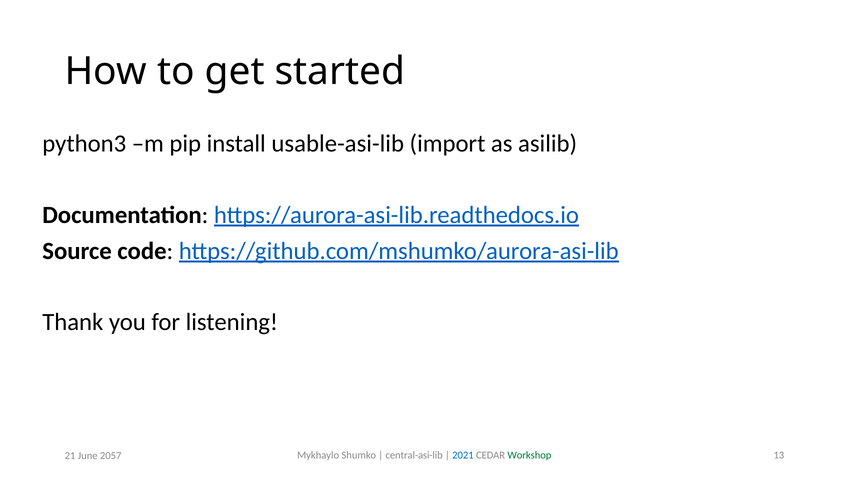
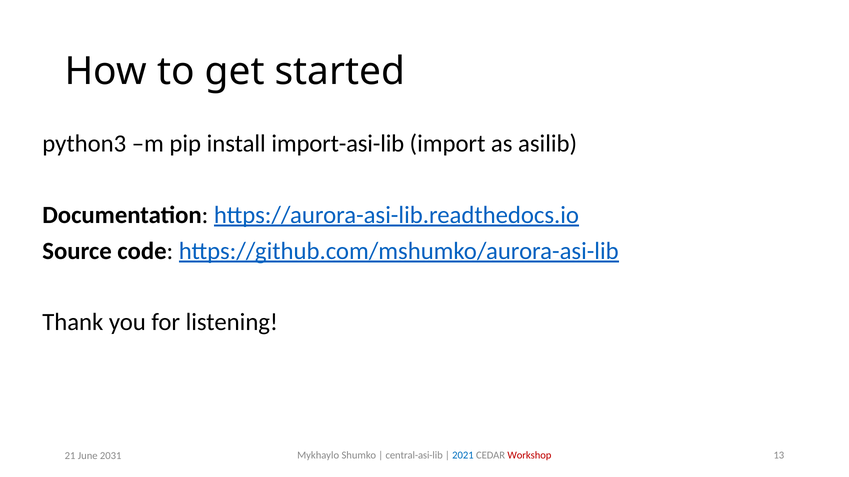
usable-asi-lib: usable-asi-lib -> import-asi-lib
Workshop colour: green -> red
2057: 2057 -> 2031
